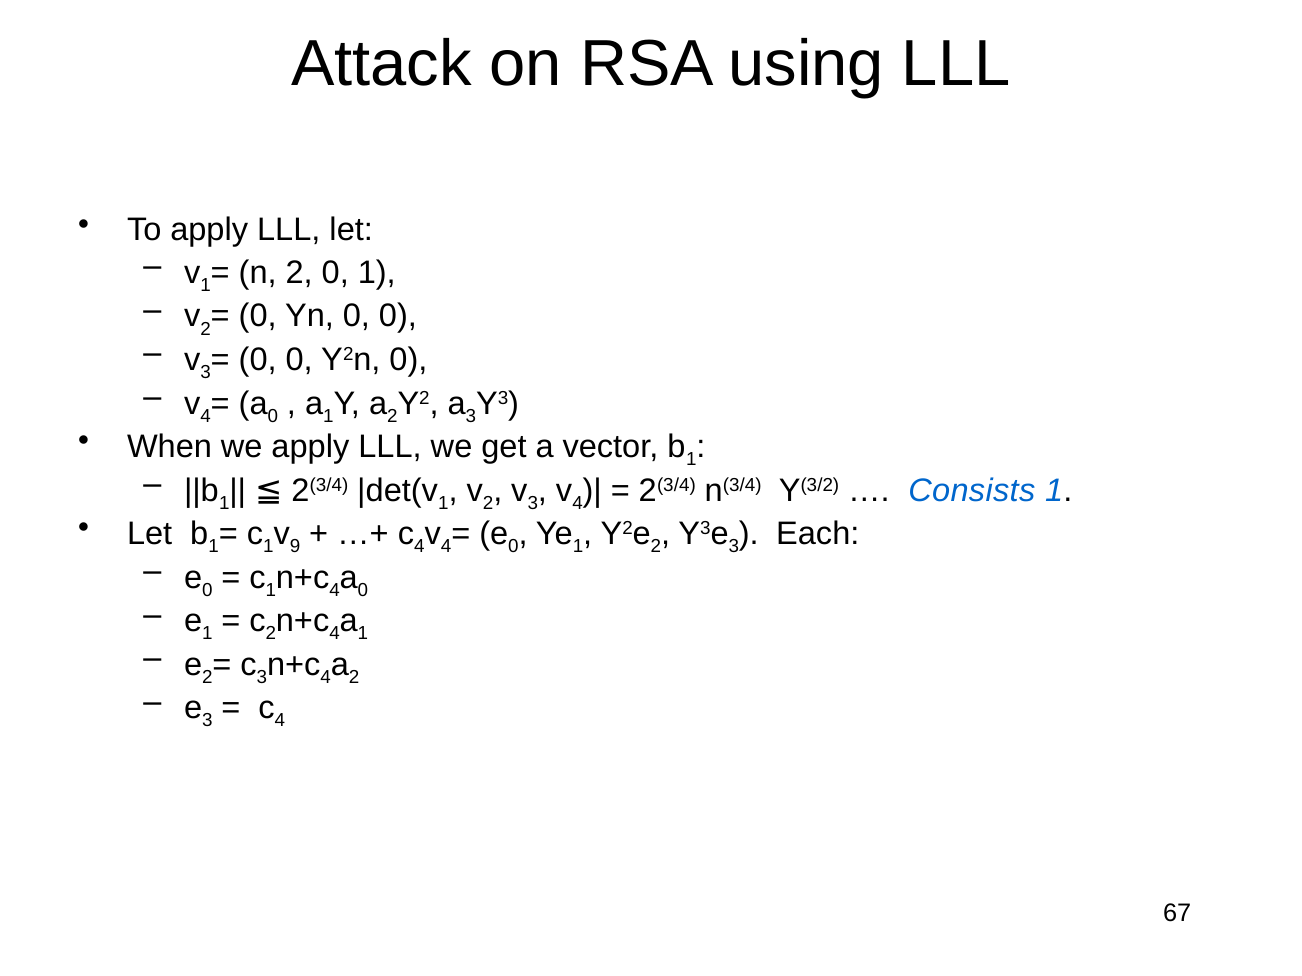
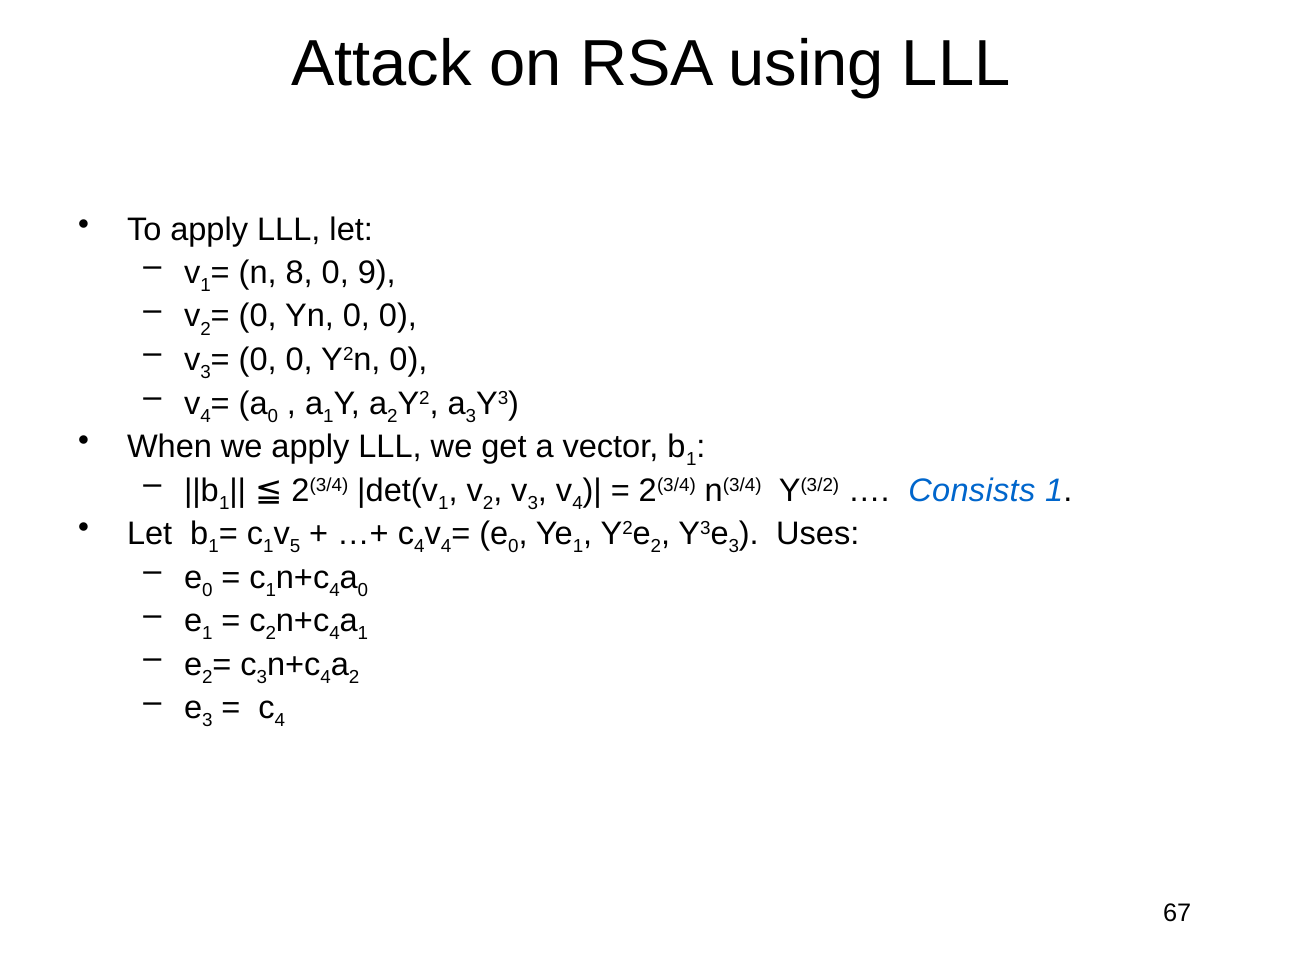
n 2: 2 -> 8
0 1: 1 -> 9
9: 9 -> 5
Each: Each -> Uses
